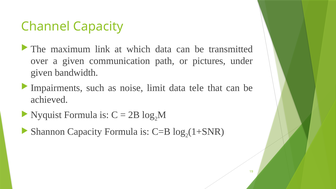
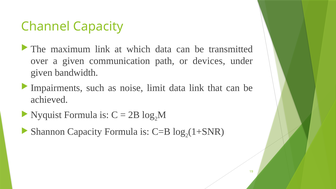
pictures: pictures -> devices
data tele: tele -> link
